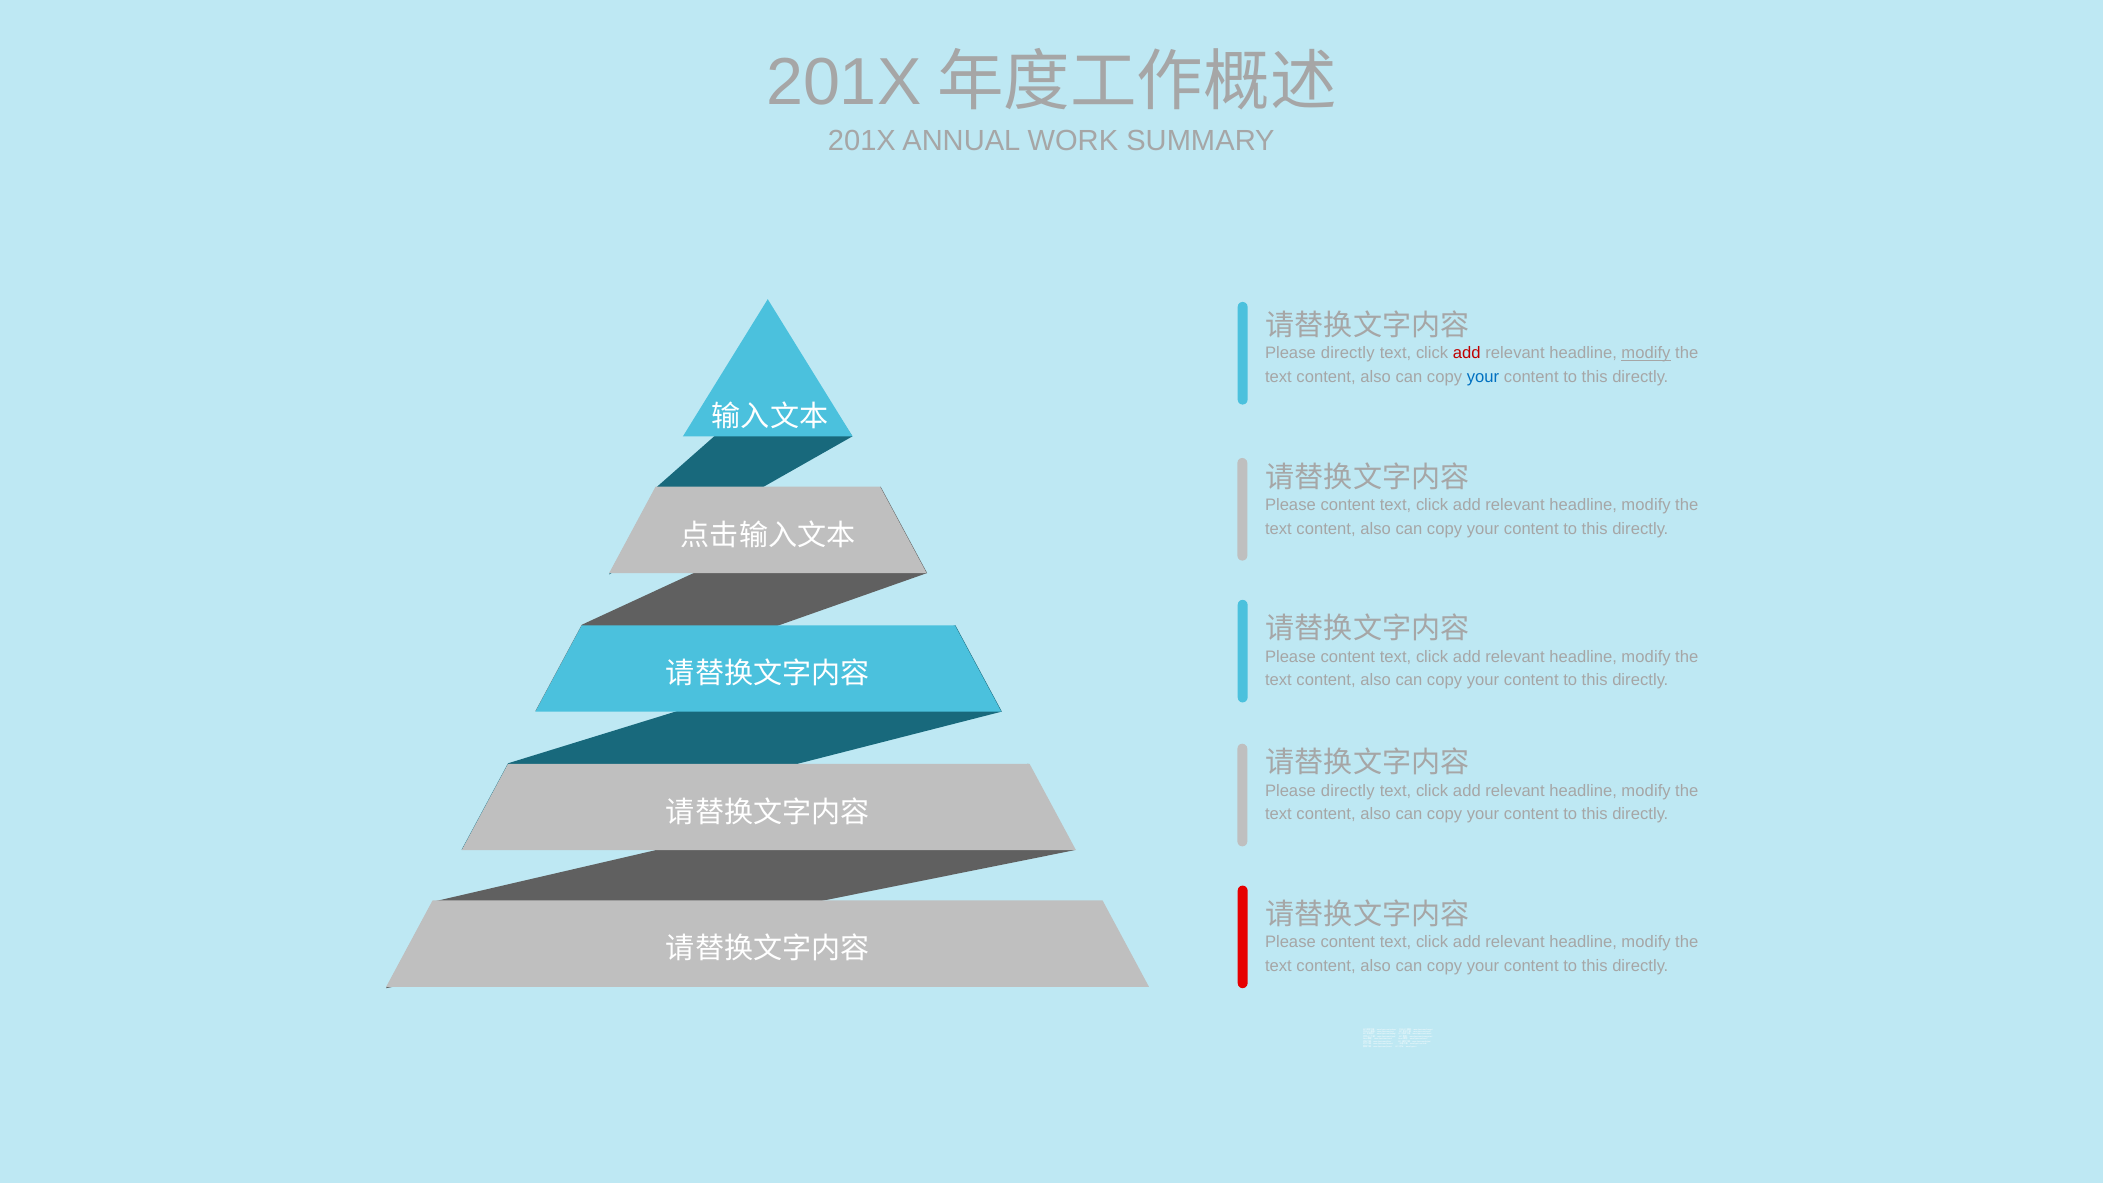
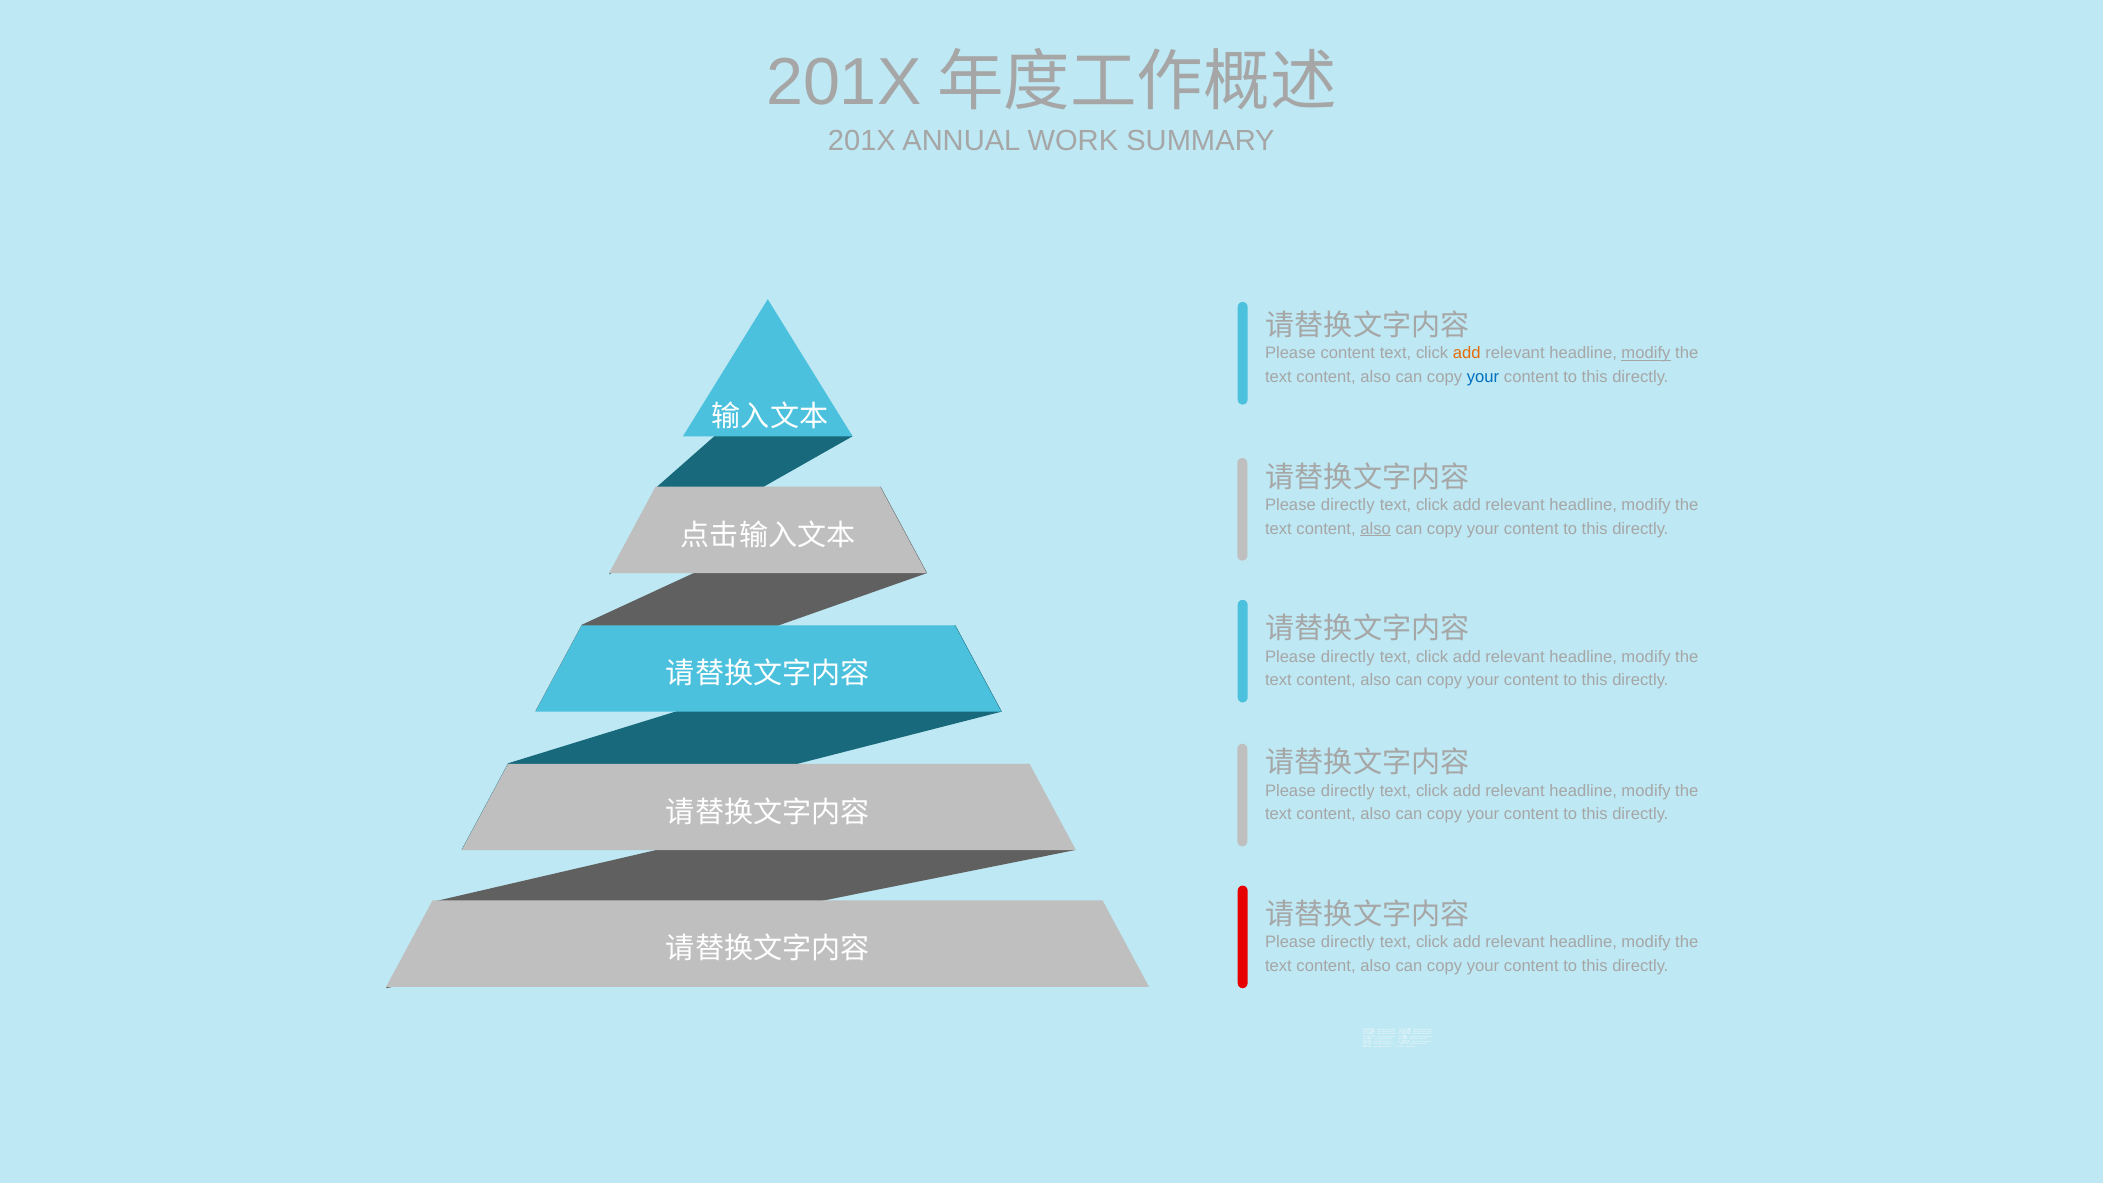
directly at (1348, 353): directly -> content
add at (1467, 353) colour: red -> orange
content at (1348, 505): content -> directly
also at (1376, 529) underline: none -> present
content at (1348, 657): content -> directly
content at (1348, 942): content -> directly
